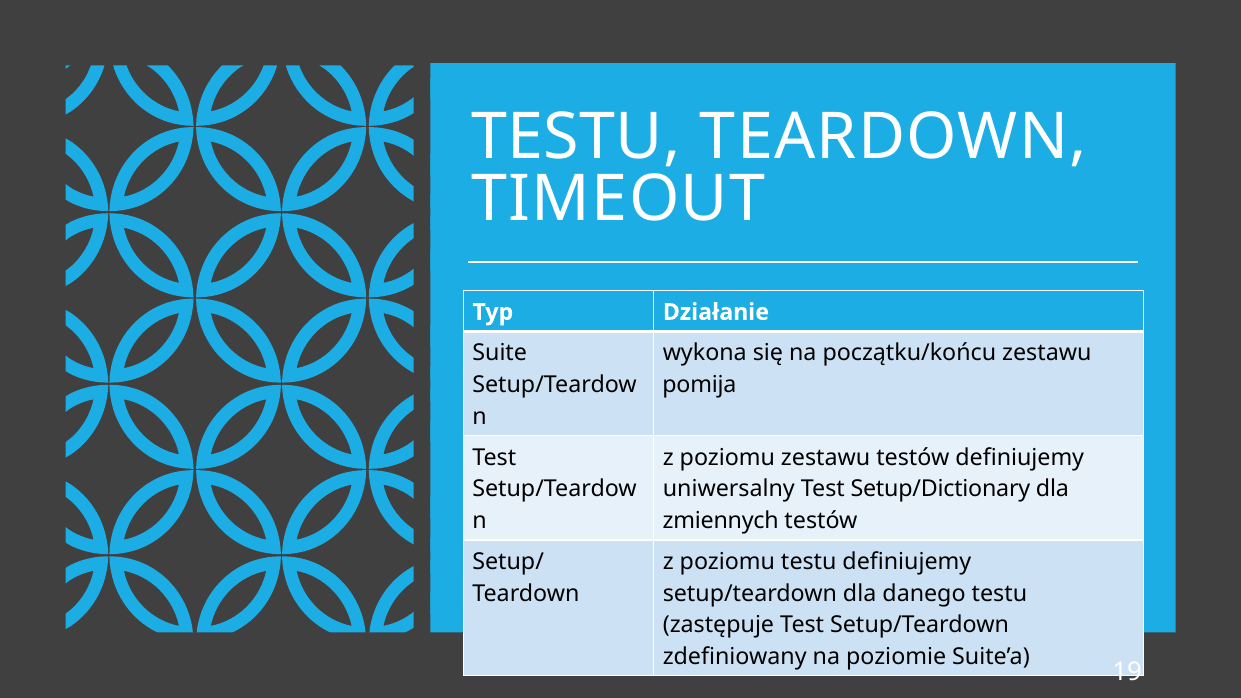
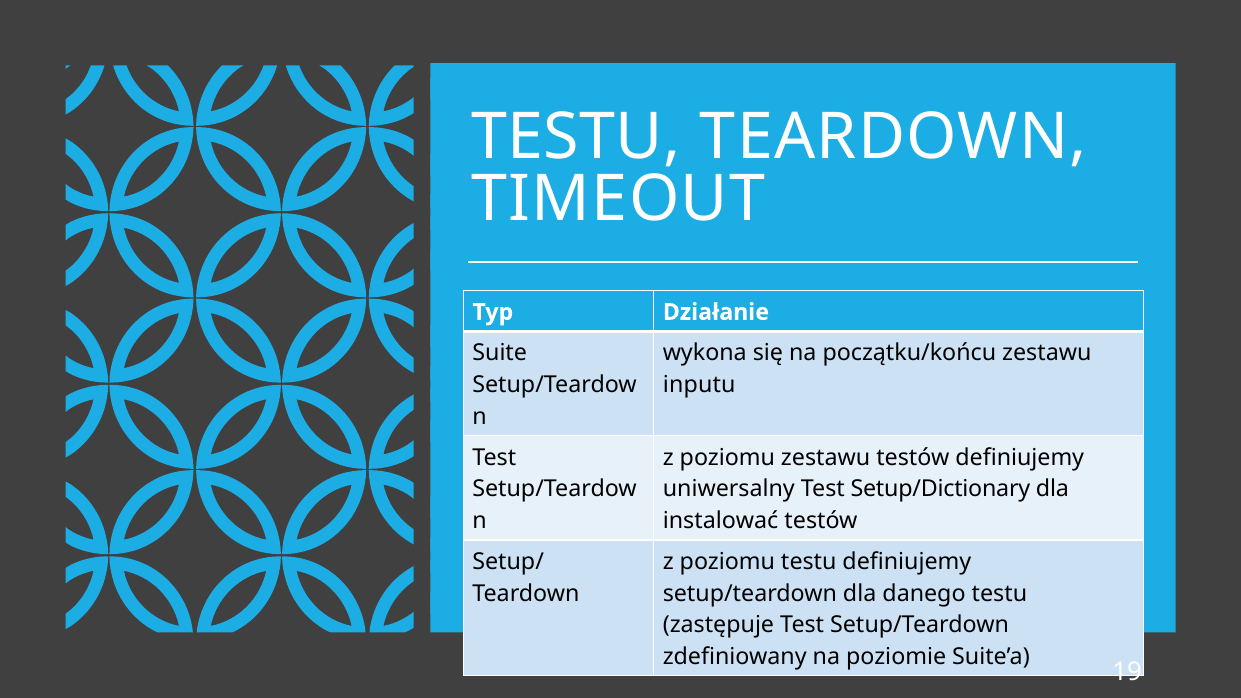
pomija: pomija -> inputu
zmiennych: zmiennych -> instalować
